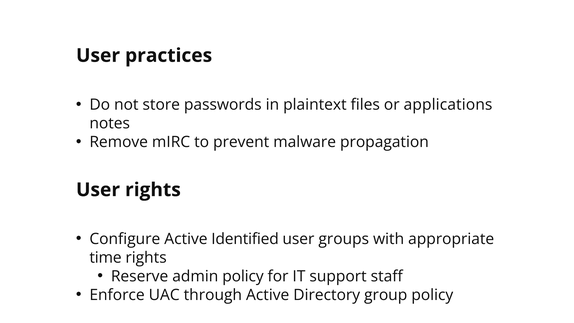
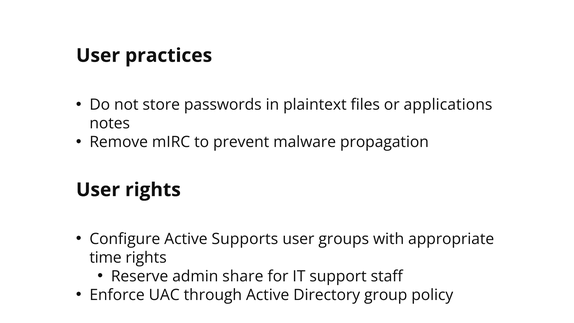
Identified: Identified -> Supports
admin policy: policy -> share
